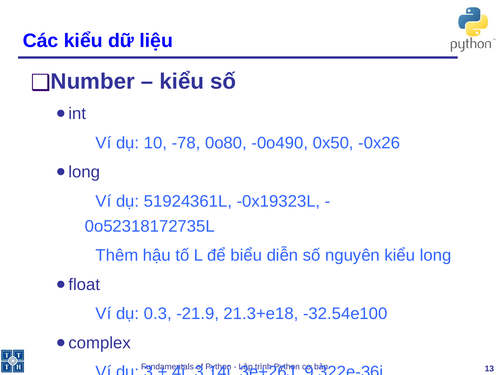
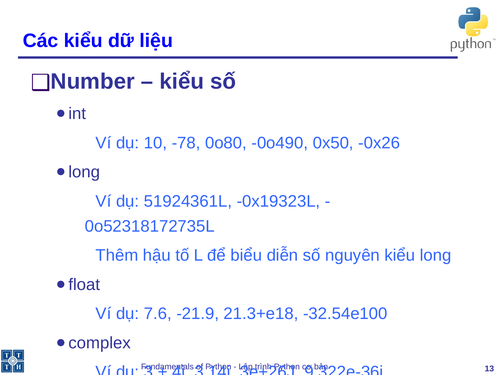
0.3: 0.3 -> 7.6
